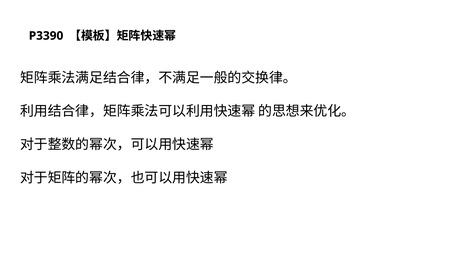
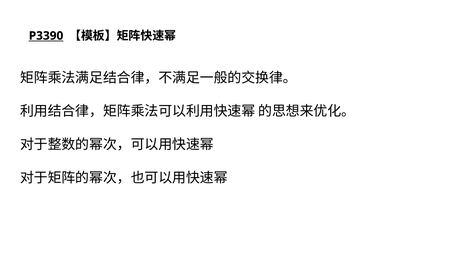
P3390 underline: none -> present
